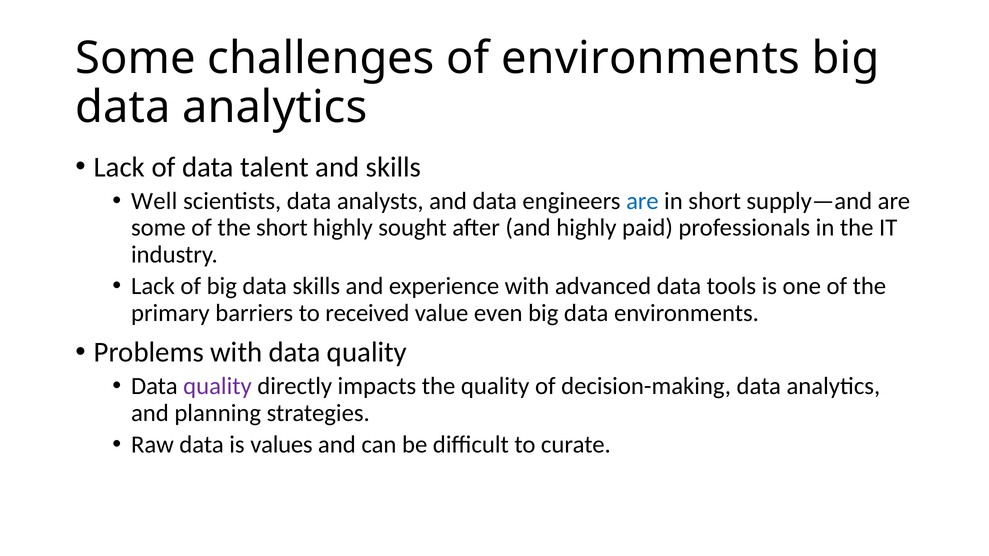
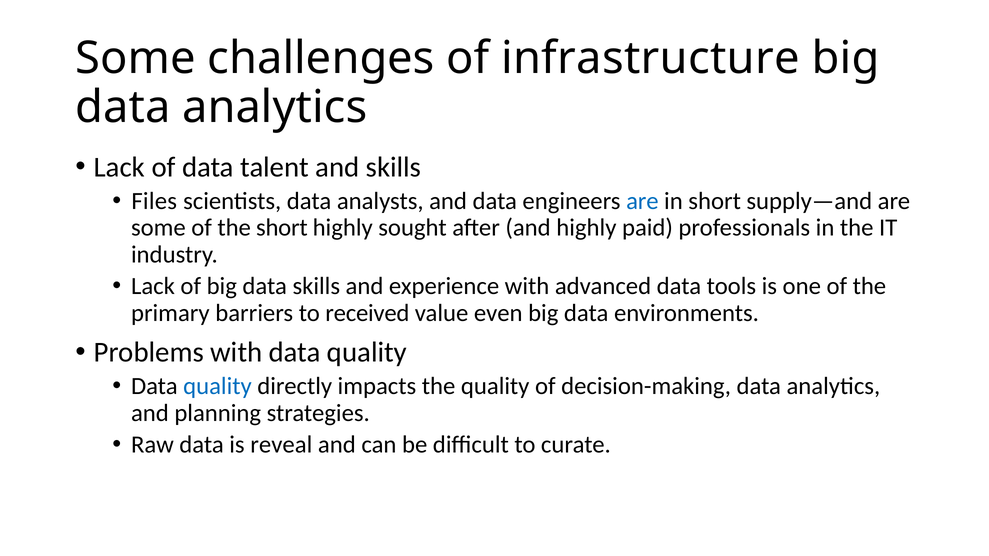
of environments: environments -> infrastructure
Well: Well -> Files
quality at (217, 386) colour: purple -> blue
values: values -> reveal
